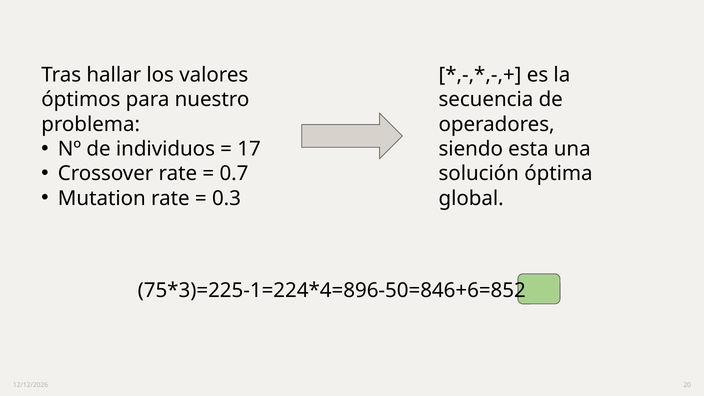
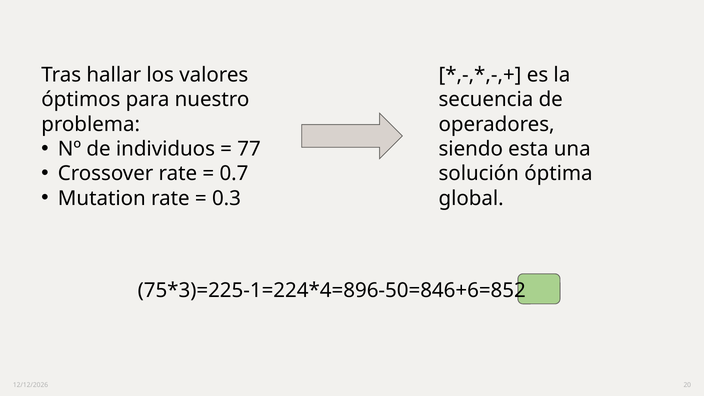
17: 17 -> 77
